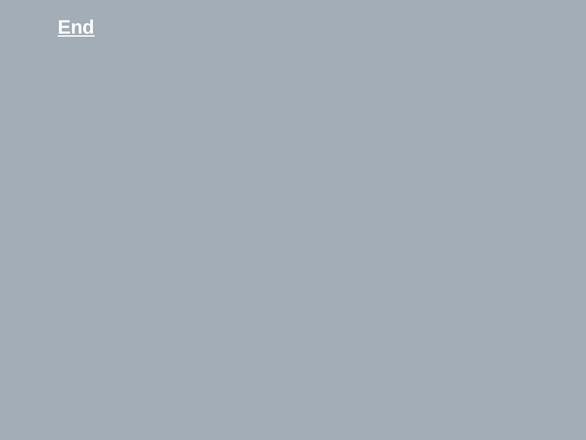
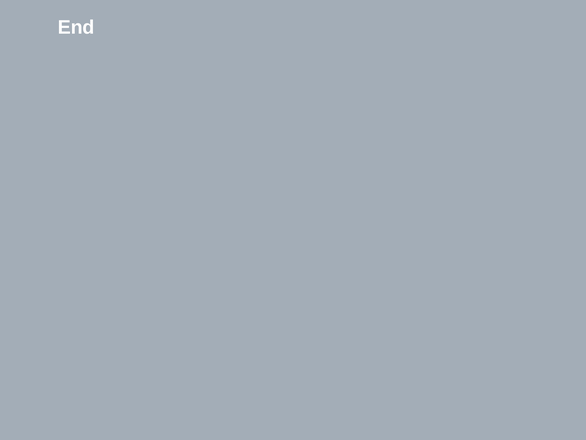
End underline: present -> none
